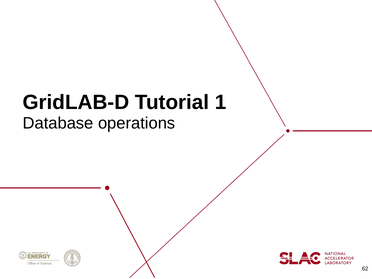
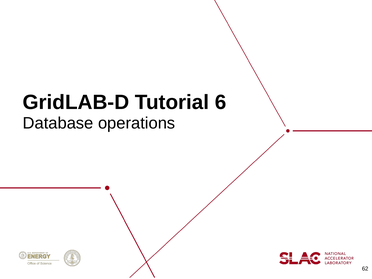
1: 1 -> 6
